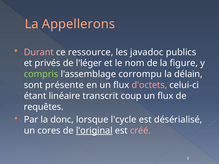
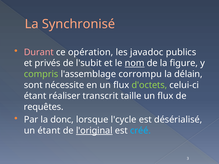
Appellerons: Appellerons -> Synchronisé
ressource: ressource -> opération
l'léger: l'léger -> l'subit
nom underline: none -> present
présente: présente -> nécessite
d'octets colour: pink -> light green
linéaire: linéaire -> réaliser
coup: coup -> taille
un cores: cores -> étant
créé colour: pink -> light blue
